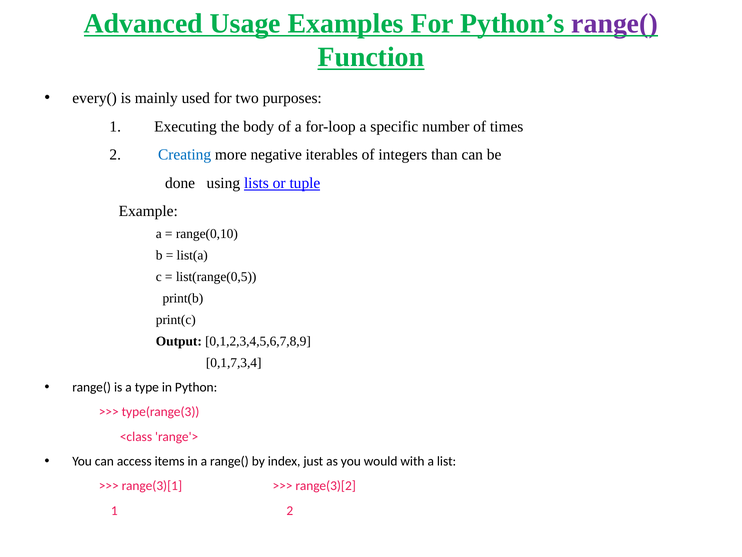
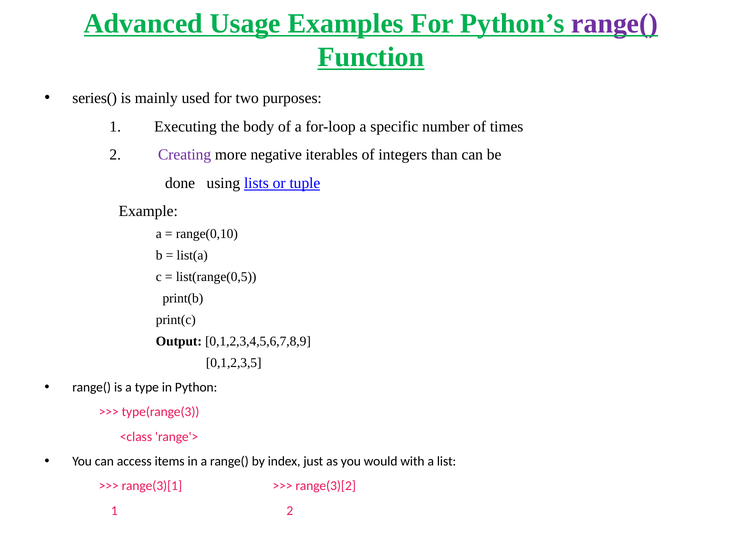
every(: every( -> series(
Creating colour: blue -> purple
0,1,7,3,4: 0,1,7,3,4 -> 0,1,2,3,5
